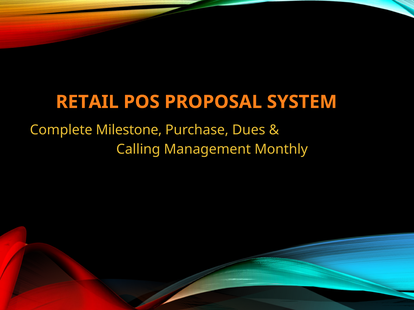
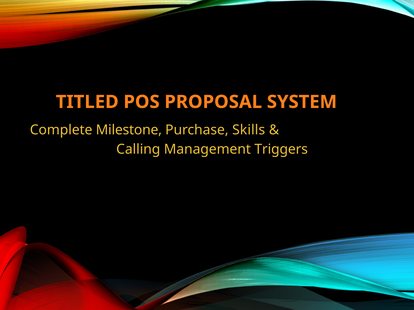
RETAIL: RETAIL -> TITLED
Dues: Dues -> Skills
Monthly: Monthly -> Triggers
